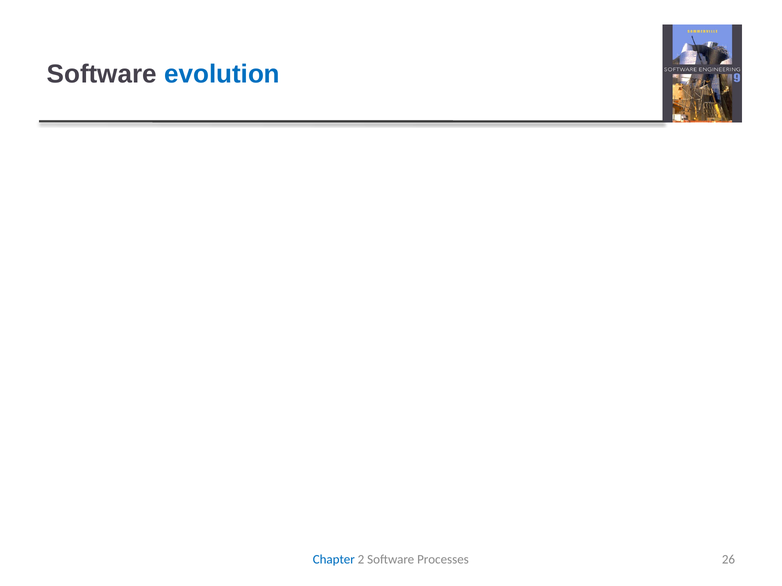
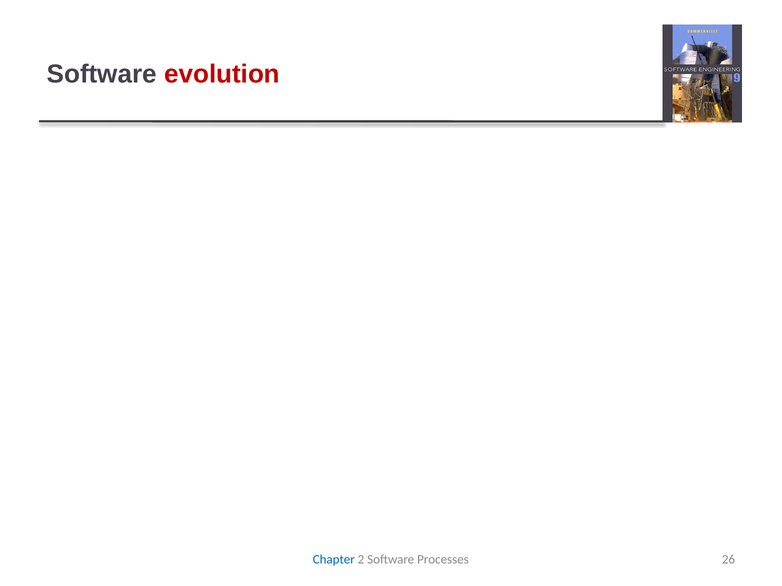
evolution at (222, 74) colour: blue -> red
